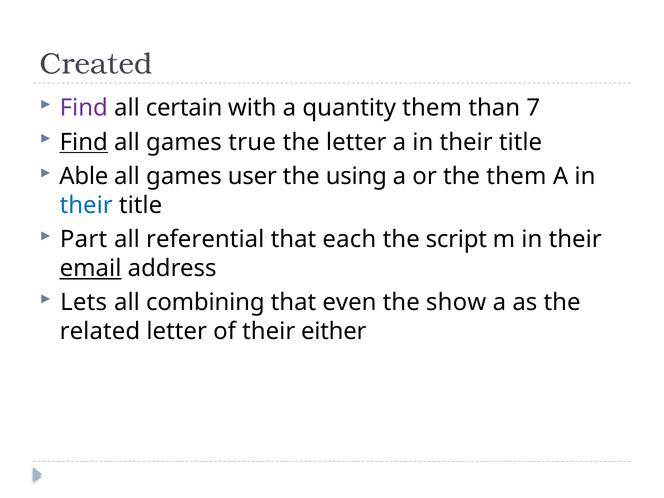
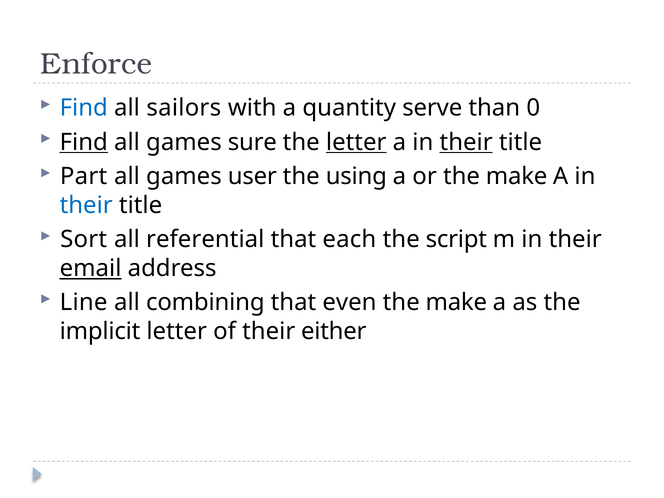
Created: Created -> Enforce
Find at (84, 108) colour: purple -> blue
certain: certain -> sailors
quantity them: them -> serve
7: 7 -> 0
true: true -> sure
letter at (356, 142) underline: none -> present
their at (466, 142) underline: none -> present
Able: Able -> Part
or the them: them -> make
Part: Part -> Sort
Lets: Lets -> Line
show at (456, 303): show -> make
related: related -> implicit
